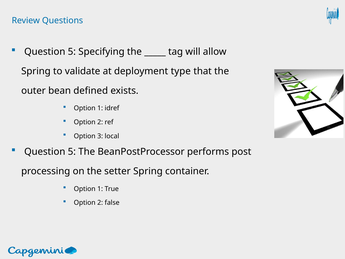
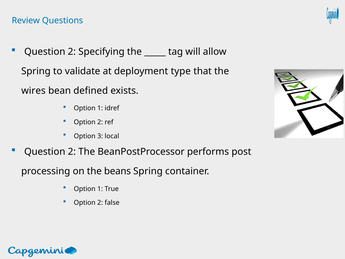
5 at (72, 52): 5 -> 2
outer: outer -> wires
5 at (72, 152): 5 -> 2
setter: setter -> beans
